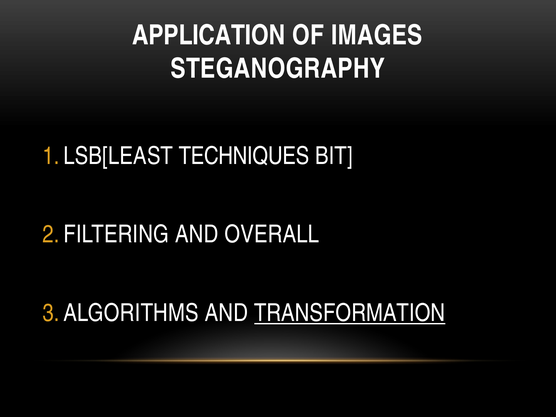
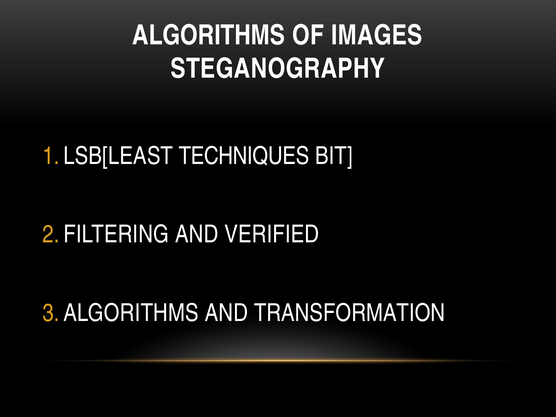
APPLICATION: APPLICATION -> ALGORITHMS
OVERALL: OVERALL -> VERIFIED
TRANSFORMATION underline: present -> none
